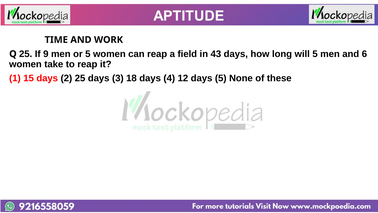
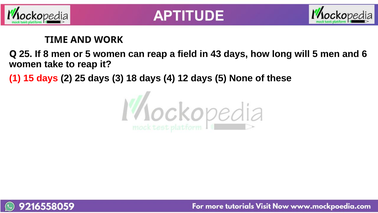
9: 9 -> 8
